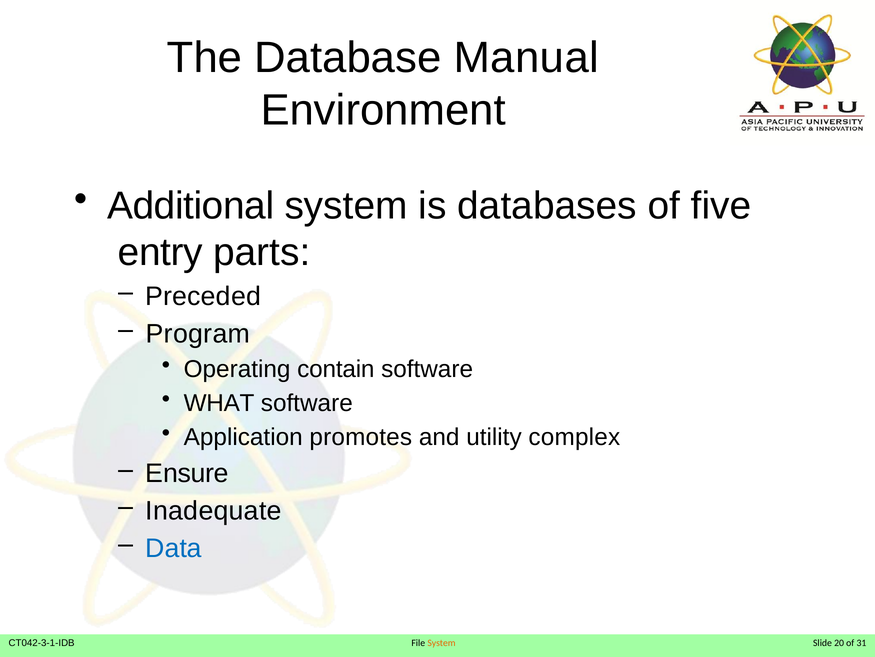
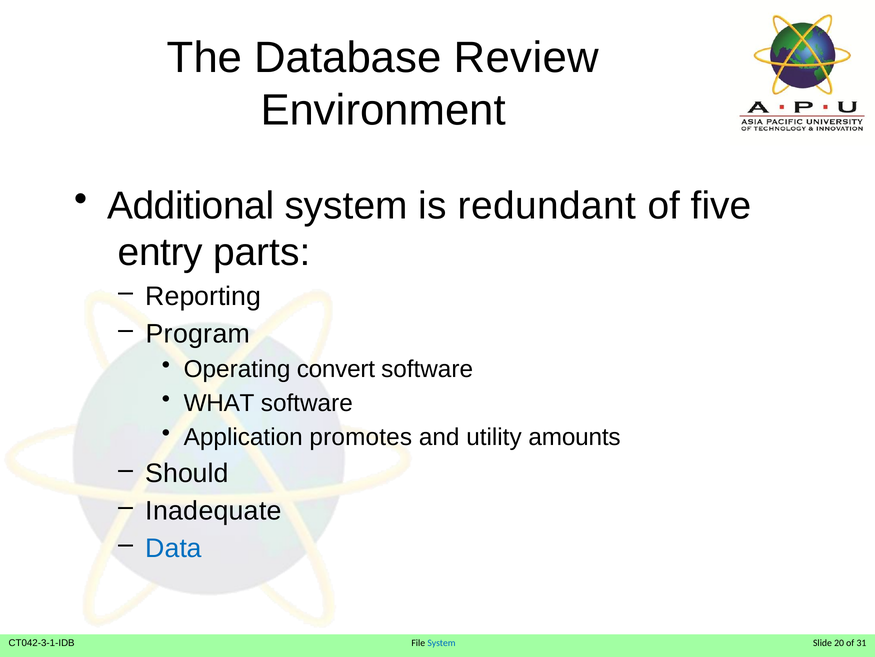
Manual: Manual -> Review
databases: databases -> redundant
Preceded: Preceded -> Reporting
contain: contain -> convert
complex: complex -> amounts
Ensure: Ensure -> Should
System at (441, 642) colour: orange -> blue
